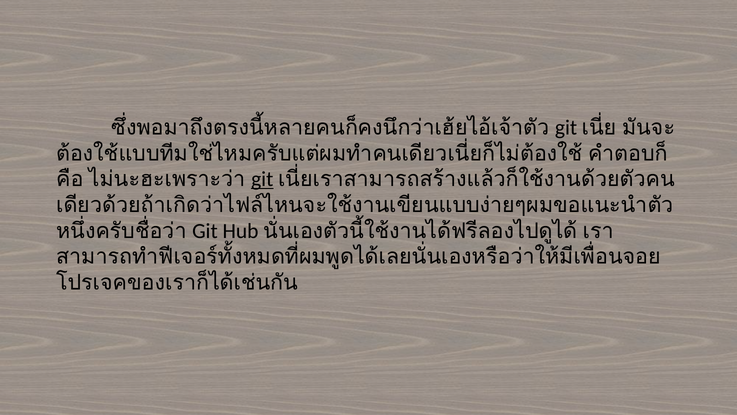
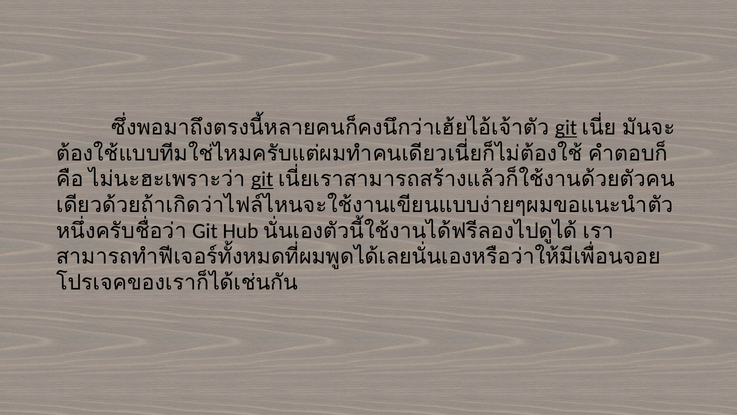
git at (566, 128) underline: none -> present
